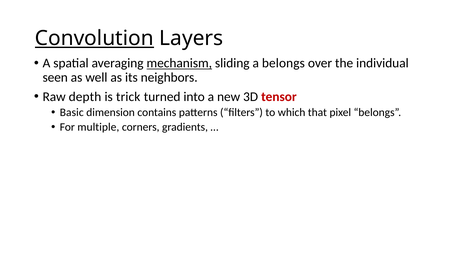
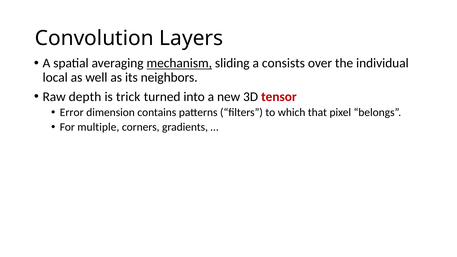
Convolution underline: present -> none
a belongs: belongs -> consists
seen: seen -> local
Basic: Basic -> Error
